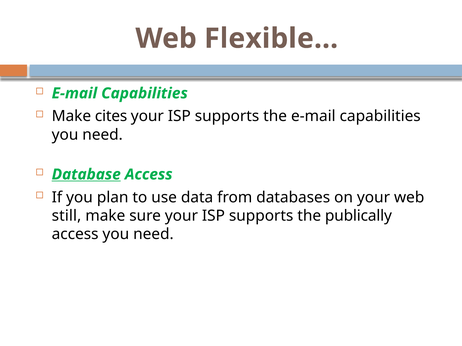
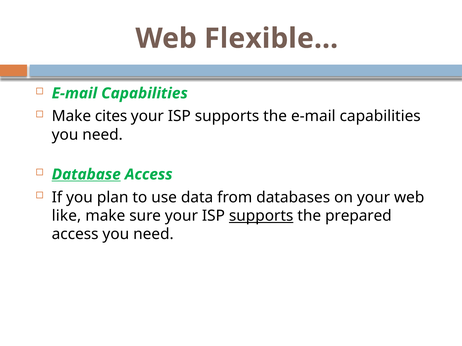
still: still -> like
supports at (261, 216) underline: none -> present
publically: publically -> prepared
